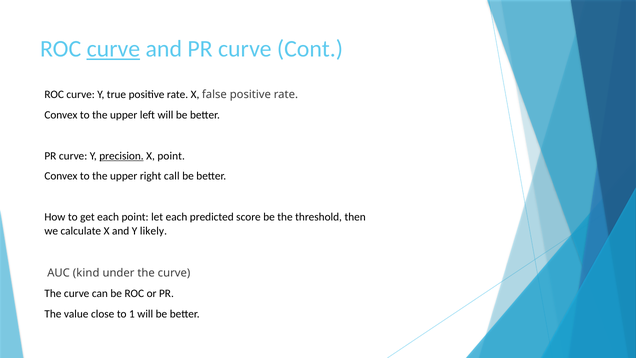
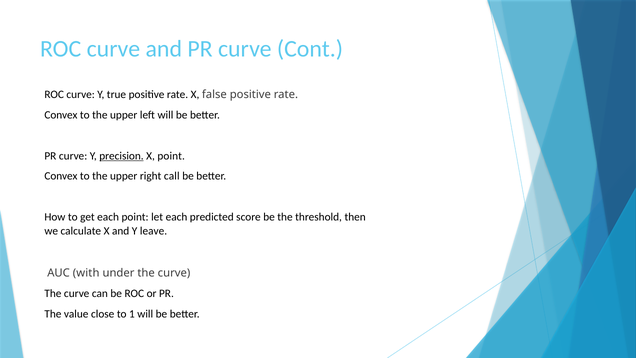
curve at (113, 49) underline: present -> none
likely: likely -> leave
kind: kind -> with
